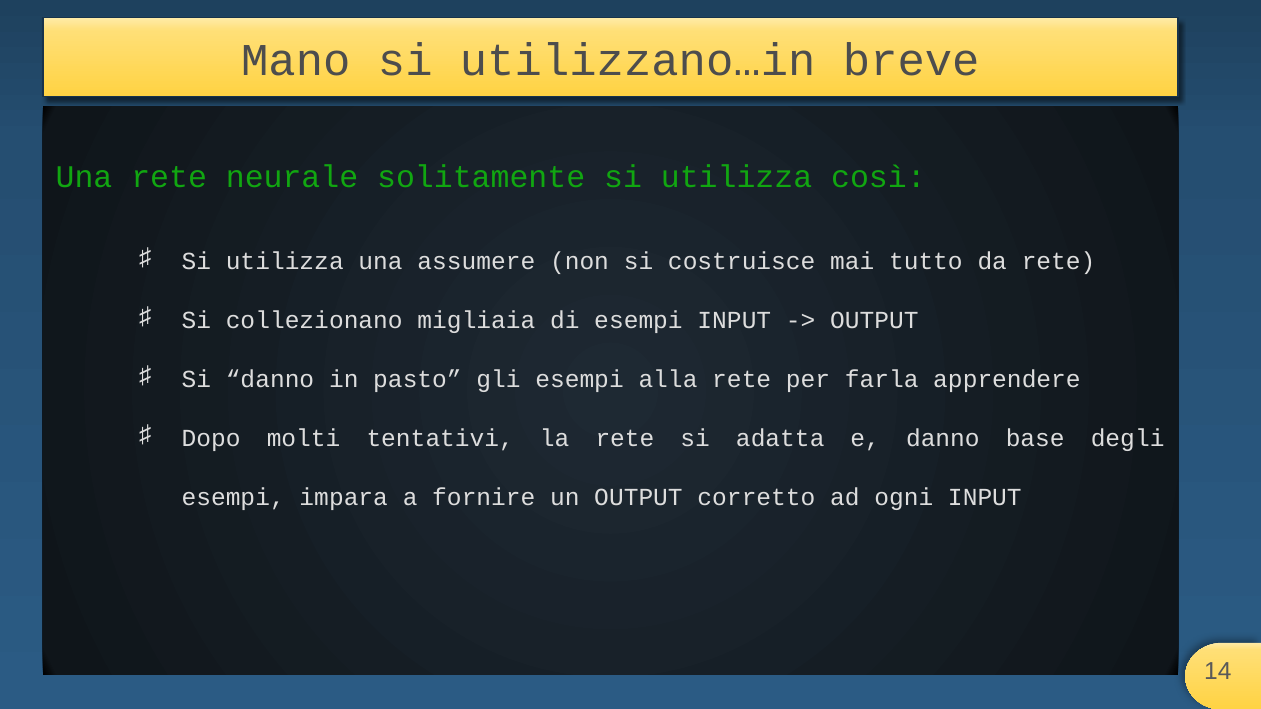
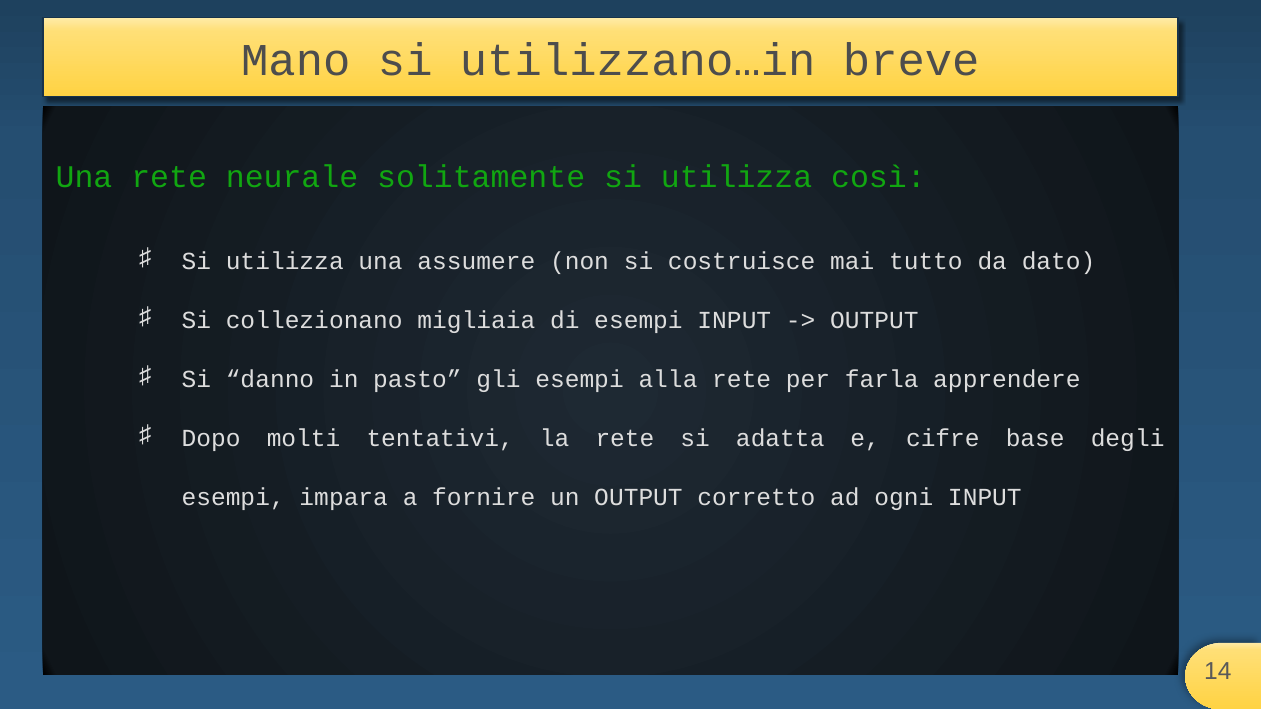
da rete: rete -> dato
e danno: danno -> cifre
